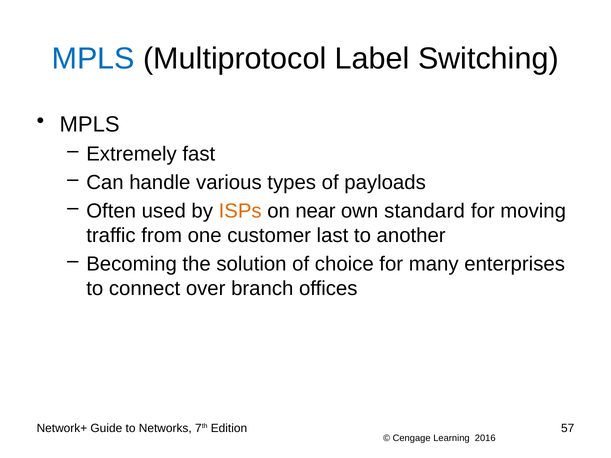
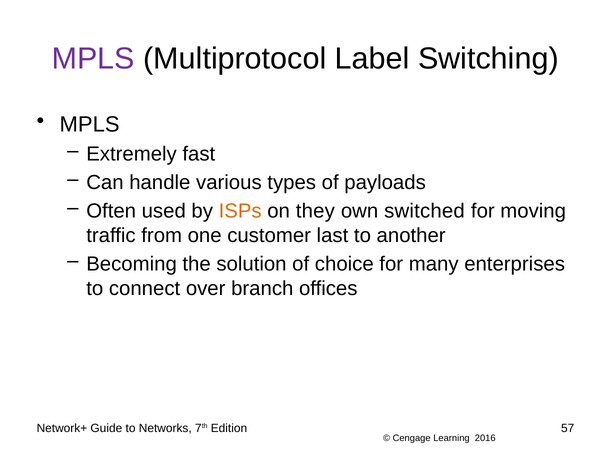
MPLS at (93, 59) colour: blue -> purple
near: near -> they
standard: standard -> switched
